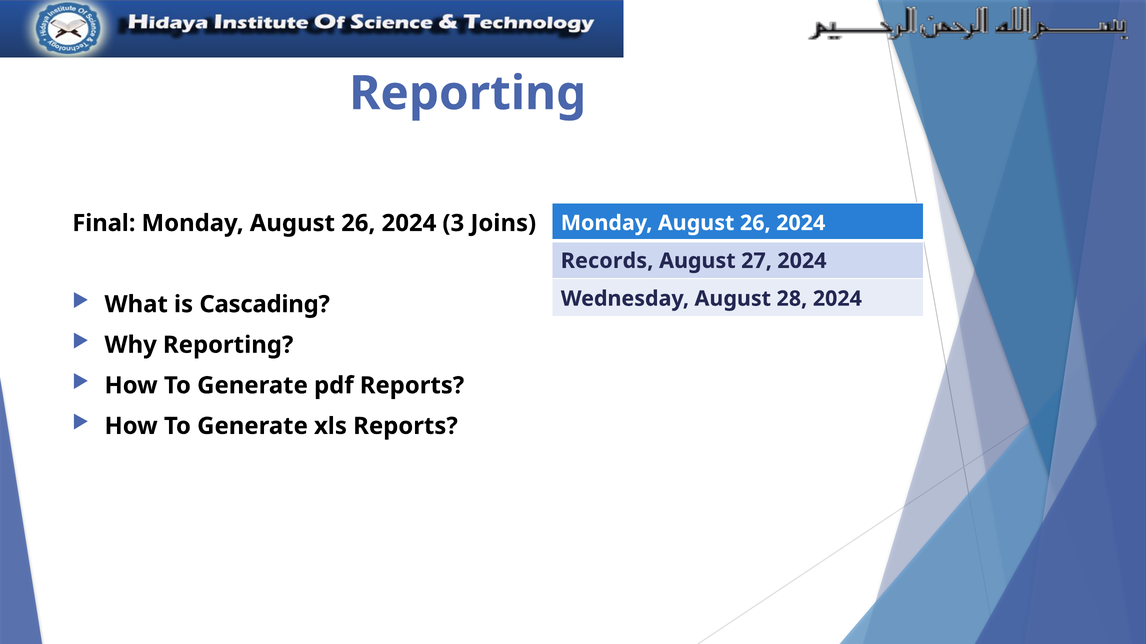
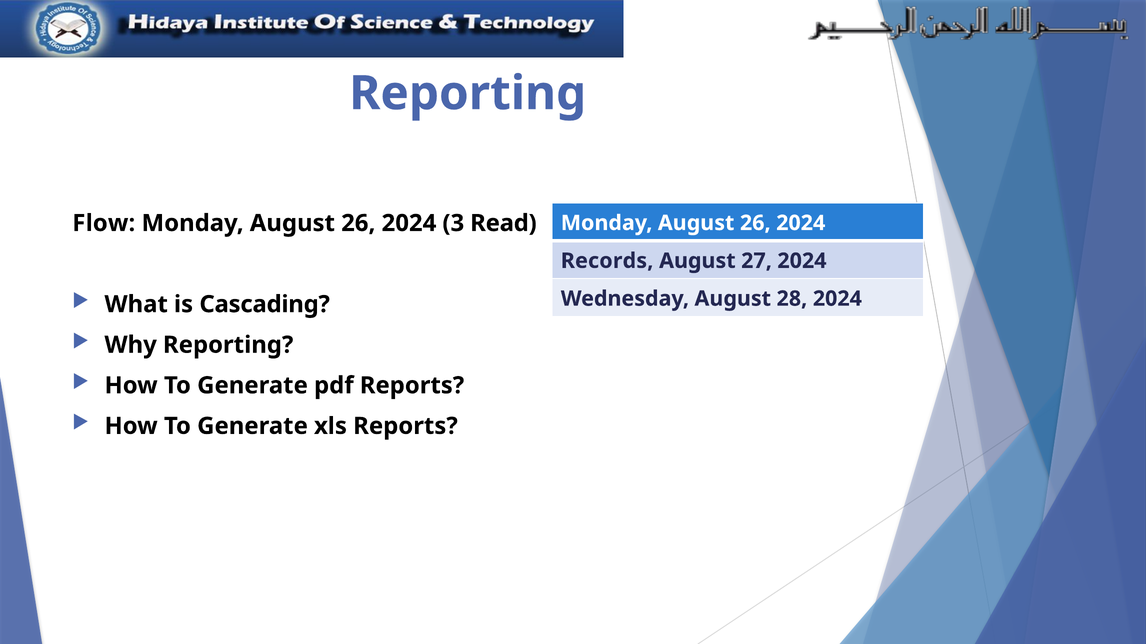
Final: Final -> Flow
Joins: Joins -> Read
